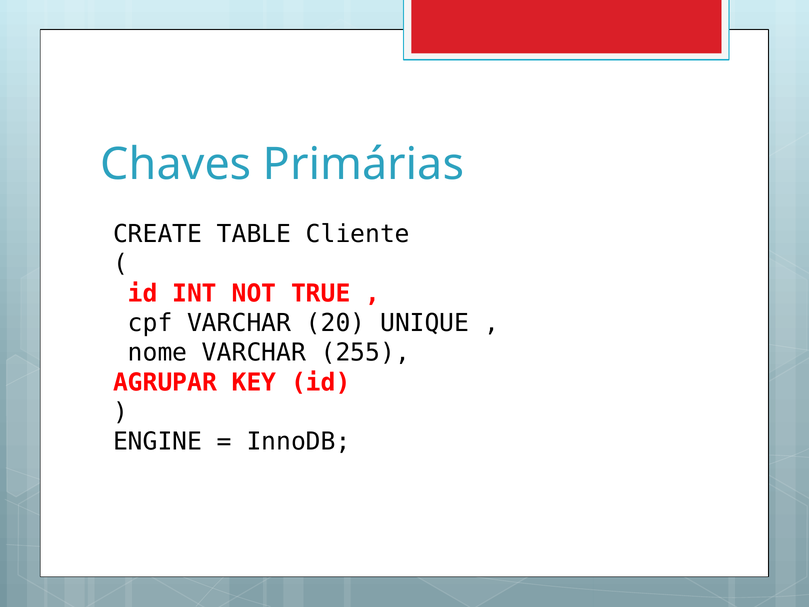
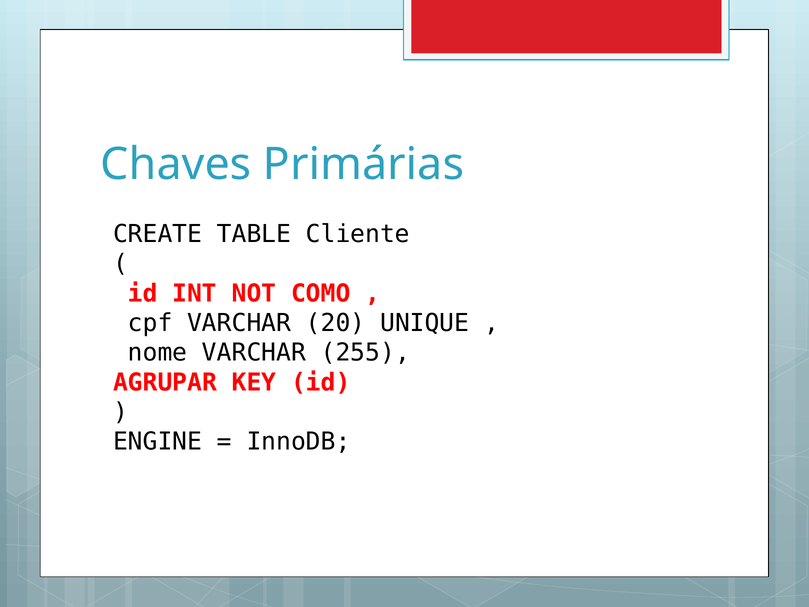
TRUE: TRUE -> COMO
